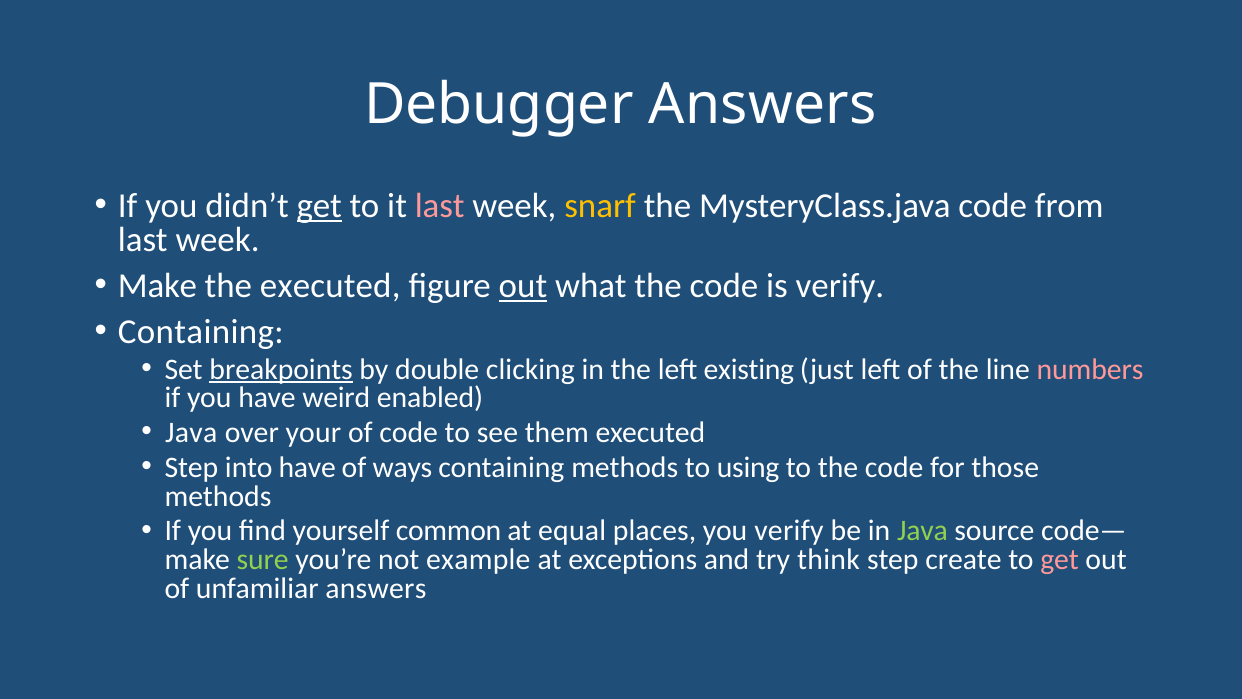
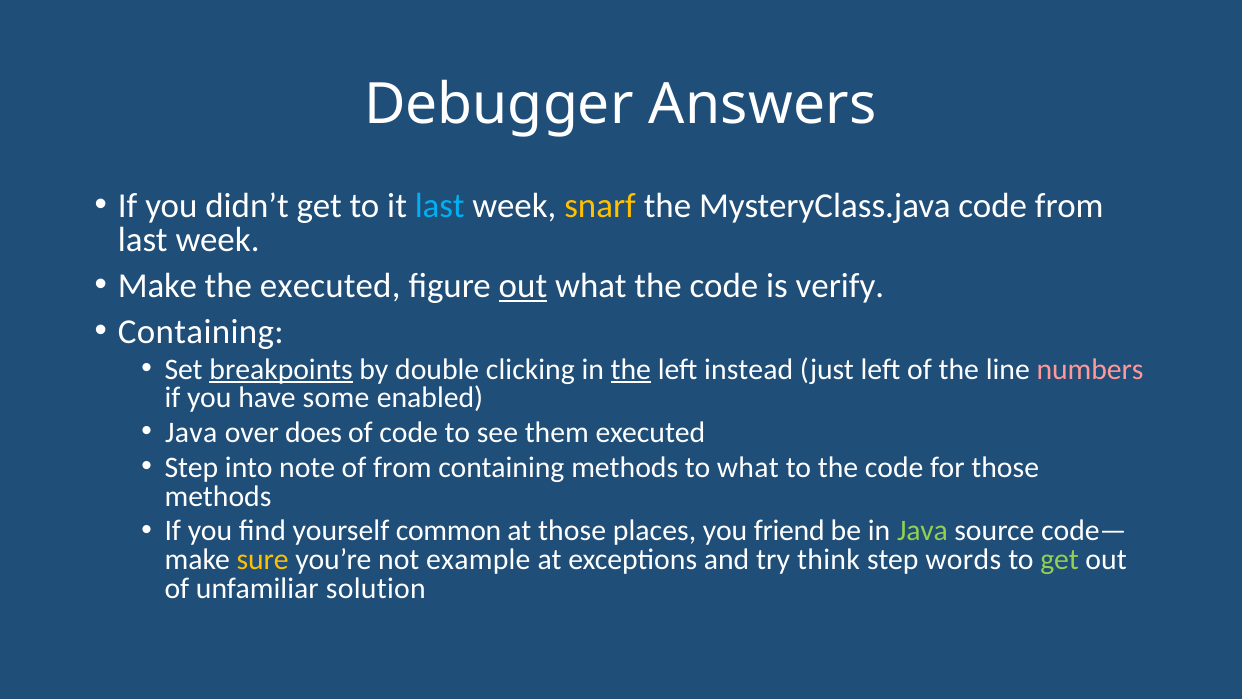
get at (319, 206) underline: present -> none
last at (440, 206) colour: pink -> light blue
the at (631, 369) underline: none -> present
existing: existing -> instead
weird: weird -> some
your: your -> does
into have: have -> note
of ways: ways -> from
to using: using -> what
at equal: equal -> those
you verify: verify -> friend
sure colour: light green -> yellow
create: create -> words
get at (1060, 560) colour: pink -> light green
unfamiliar answers: answers -> solution
